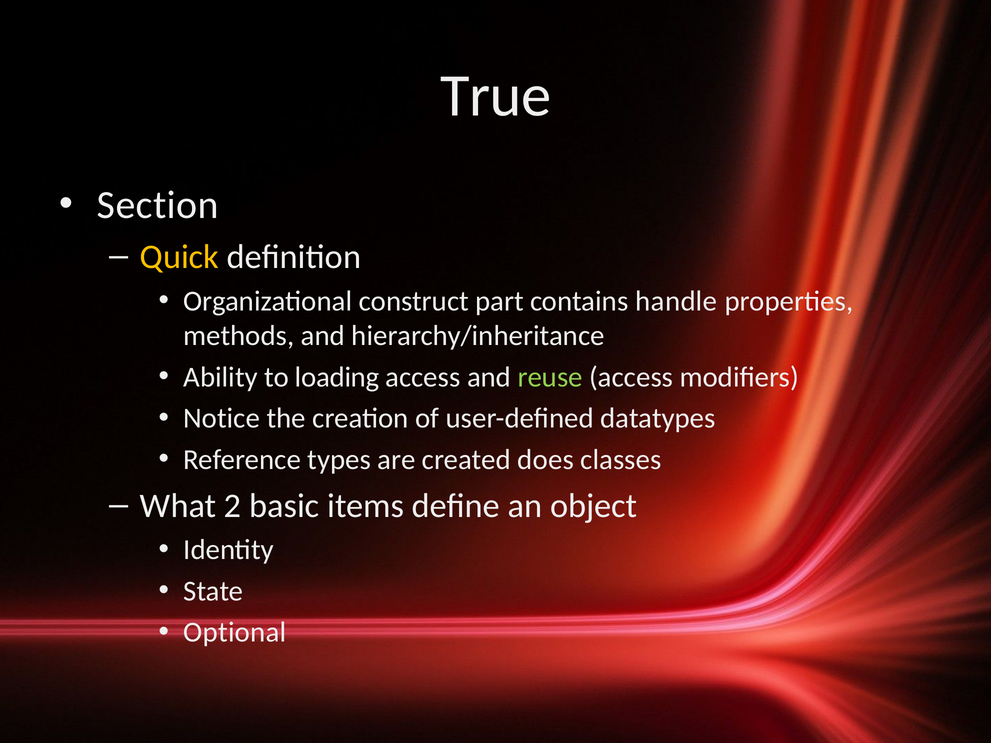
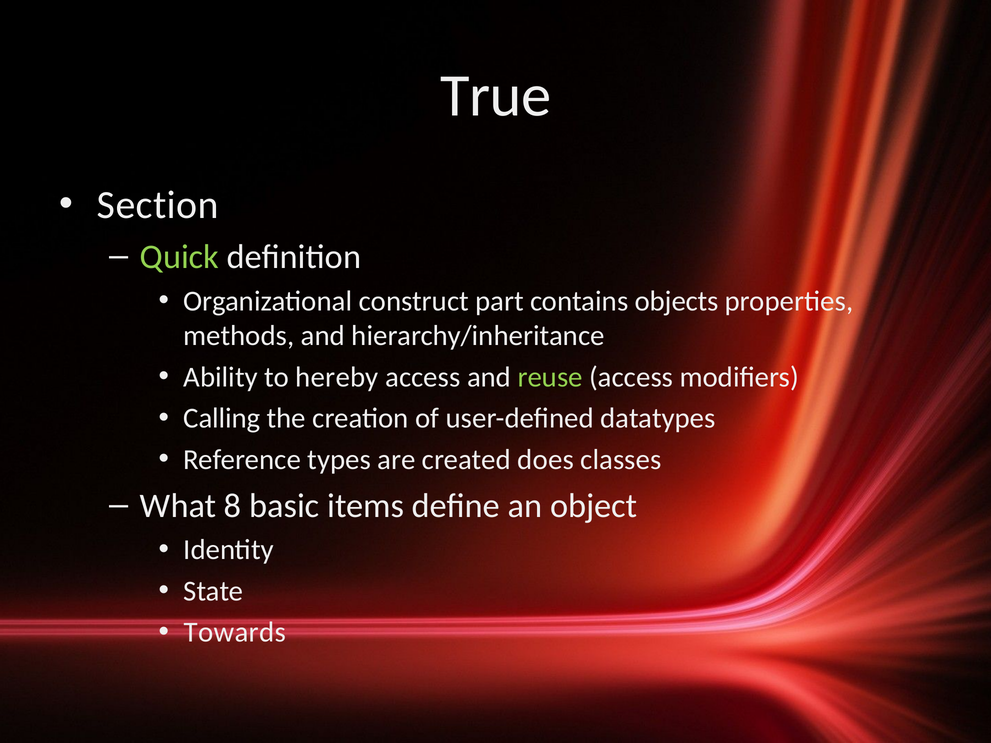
Quick colour: yellow -> light green
handle: handle -> objects
loading: loading -> hereby
Notice: Notice -> Calling
2: 2 -> 8
Optional: Optional -> Towards
